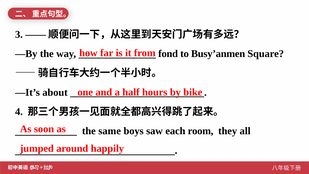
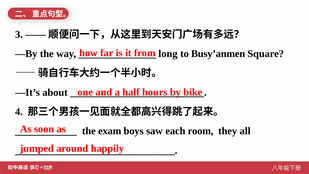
fond: fond -> long
same: same -> exam
